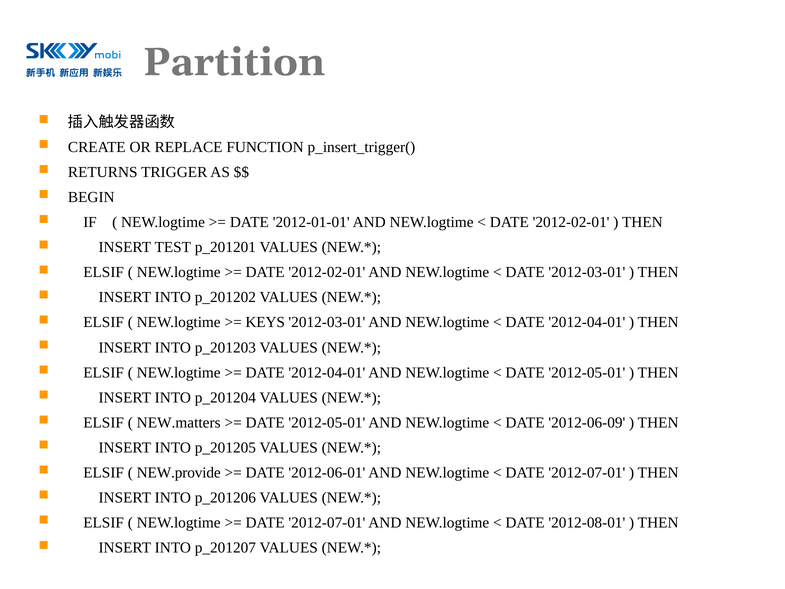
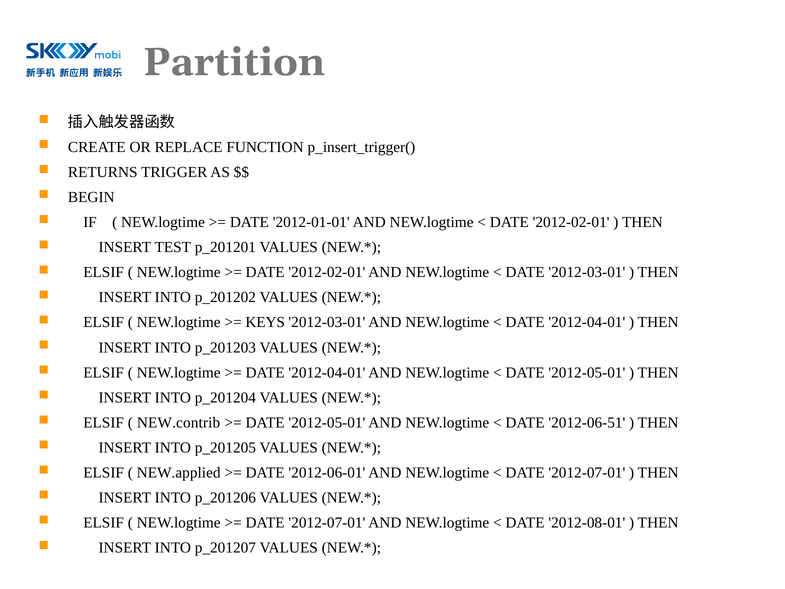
NEW.matters: NEW.matters -> NEW.contrib
2012-06-09: 2012-06-09 -> 2012-06-51
NEW.provide: NEW.provide -> NEW.applied
